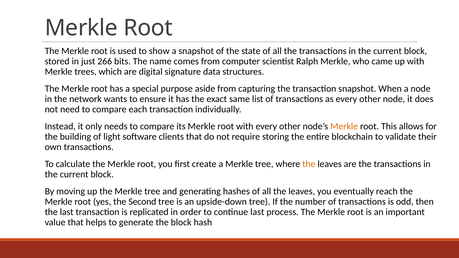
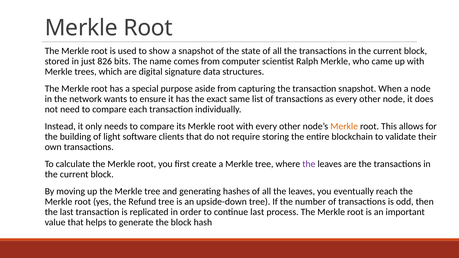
266: 266 -> 826
the at (309, 164) colour: orange -> purple
Second: Second -> Refund
